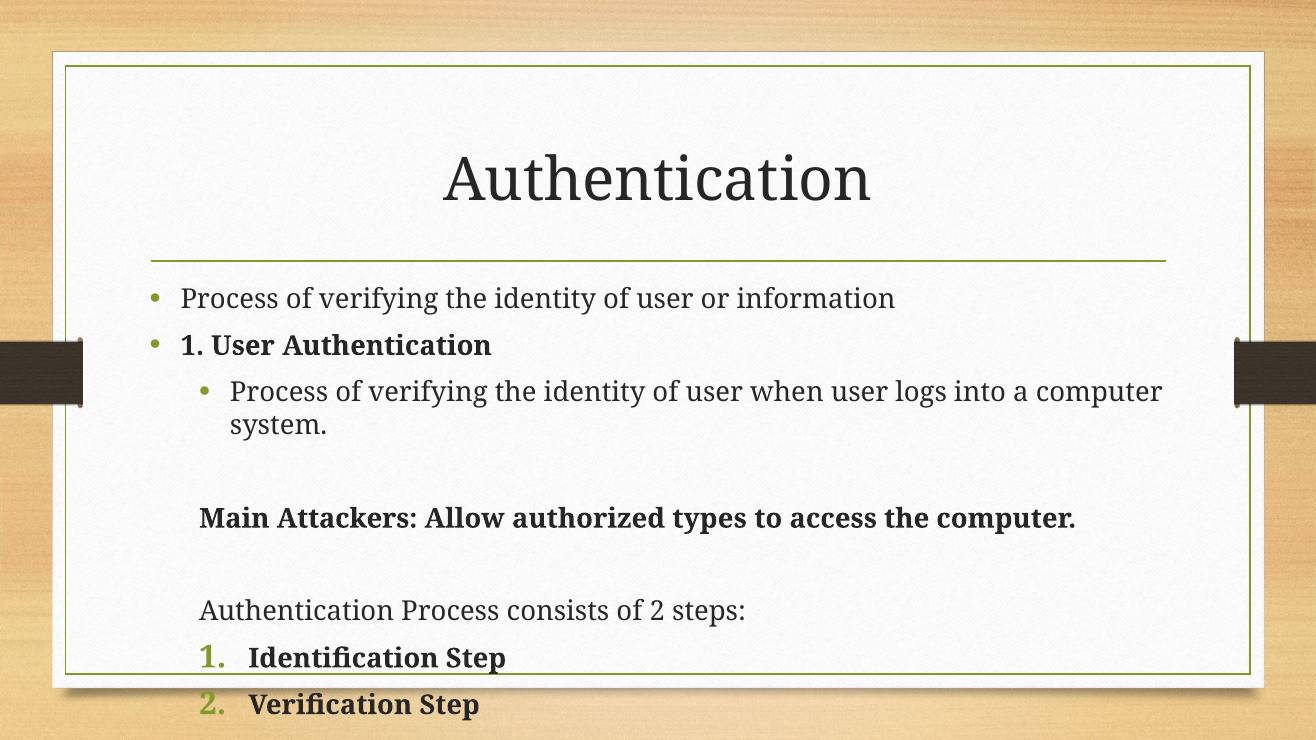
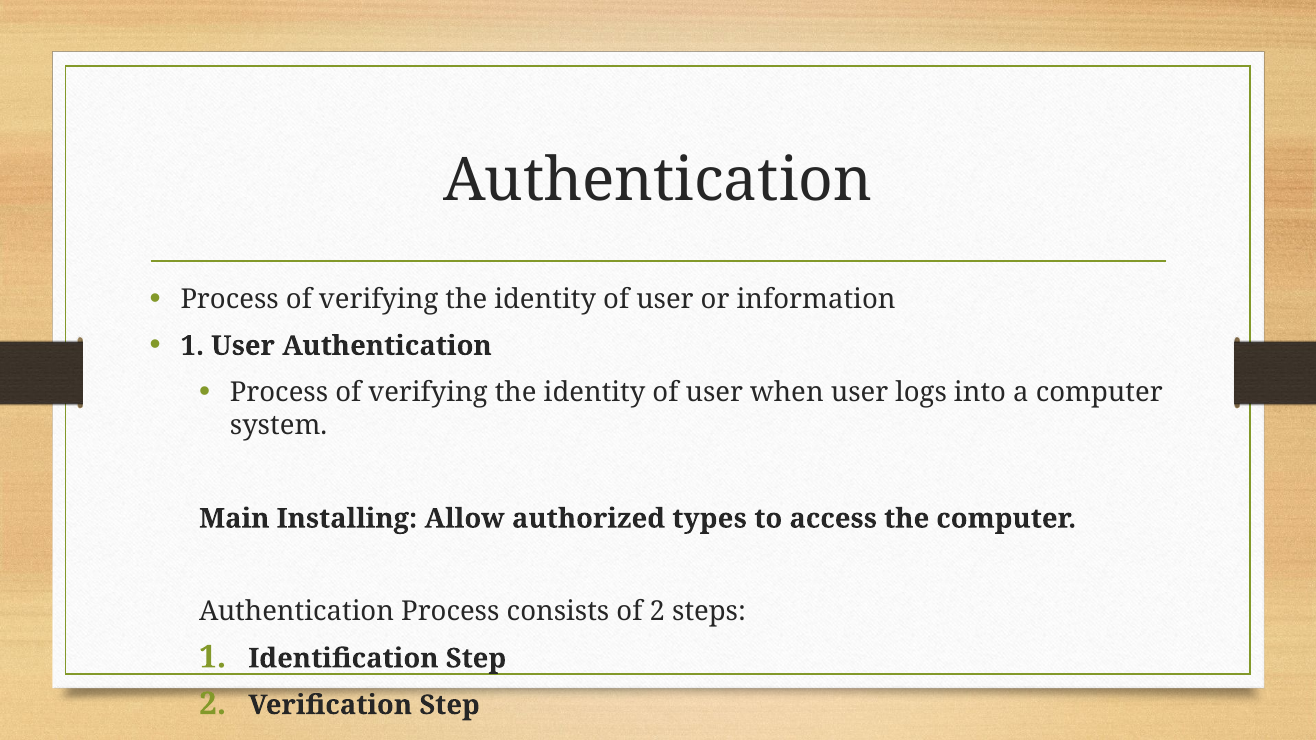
Attackers: Attackers -> Installing
